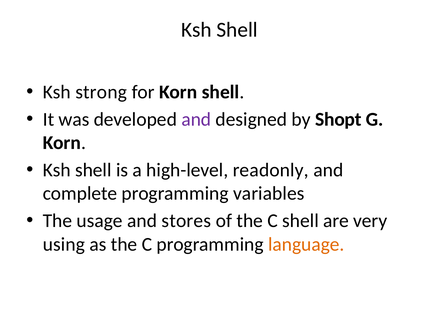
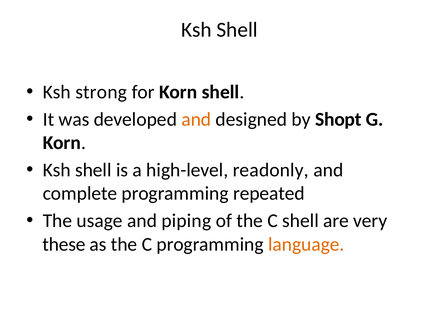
and at (196, 119) colour: purple -> orange
variables: variables -> repeated
stores: stores -> piping
using: using -> these
